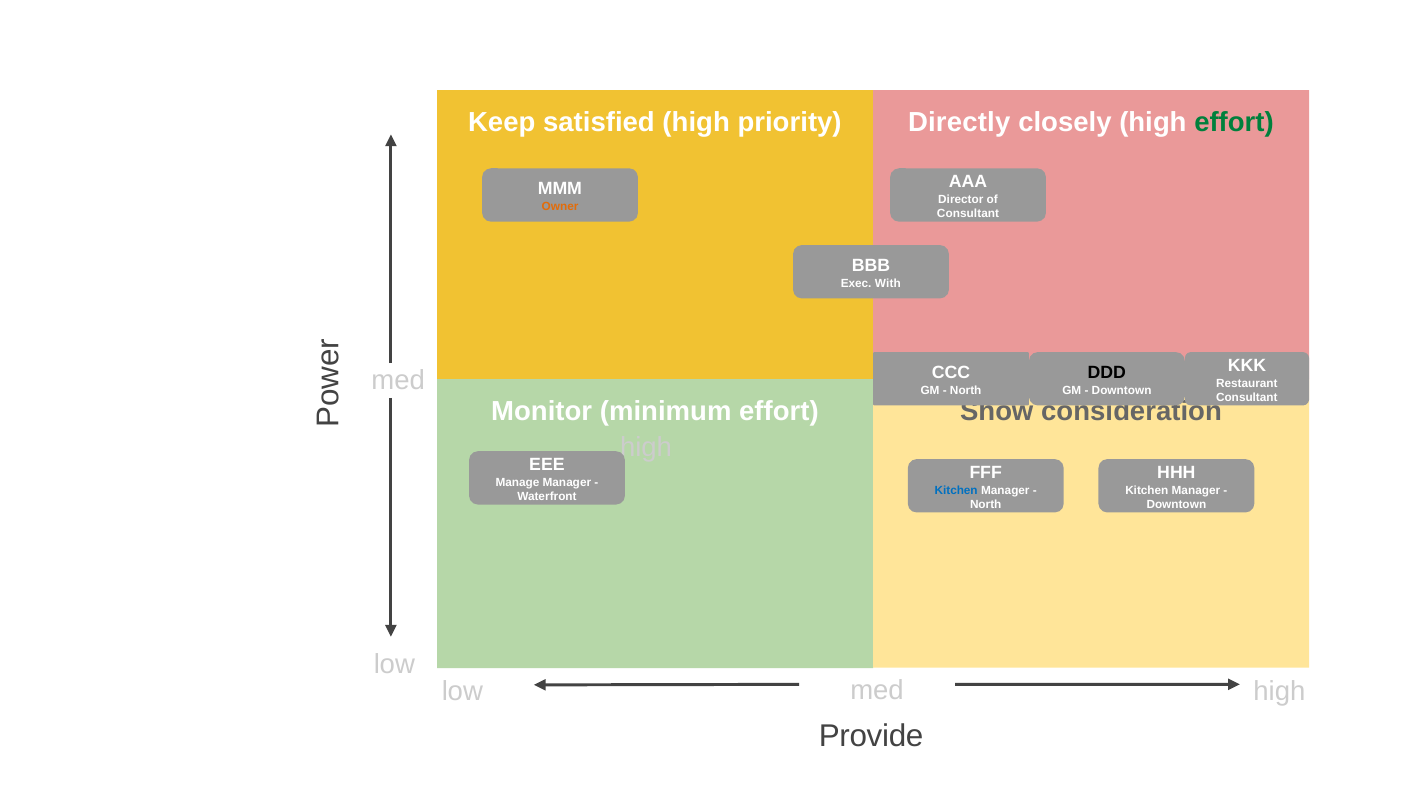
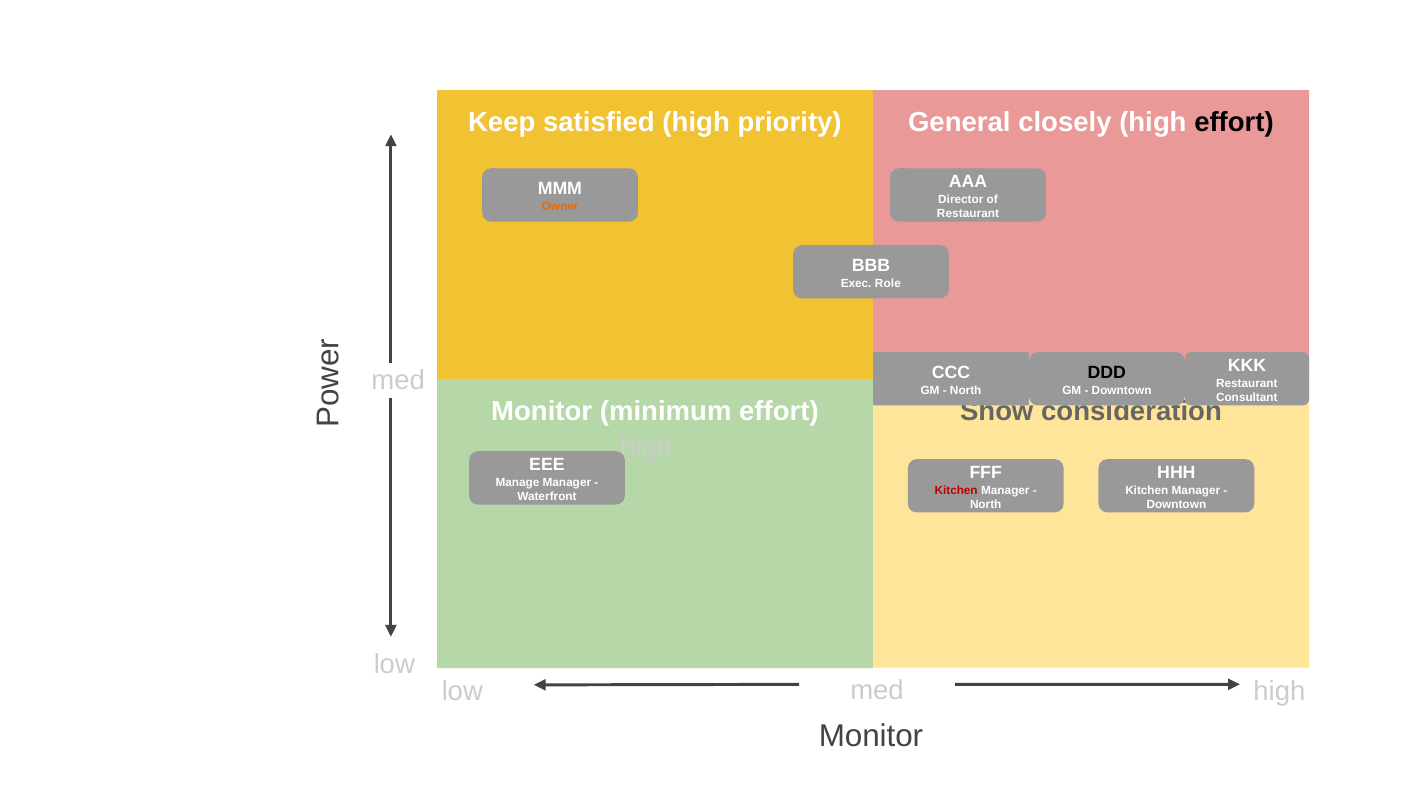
Directly: Directly -> General
effort at (1234, 123) colour: green -> black
Consultant at (968, 213): Consultant -> Restaurant
With: With -> Role
Kitchen at (956, 490) colour: blue -> red
Provide at (871, 736): Provide -> Monitor
